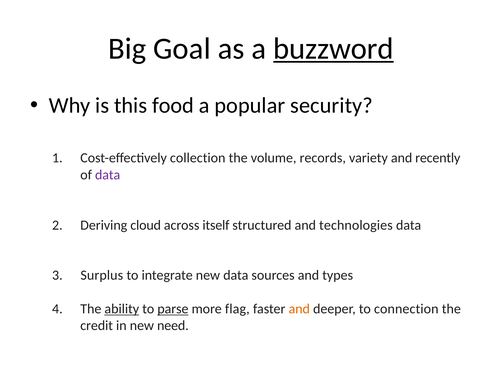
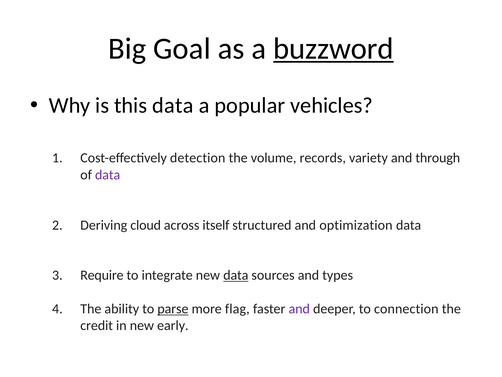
this food: food -> data
security: security -> vehicles
collection: collection -> detection
recently: recently -> through
technologies: technologies -> optimization
Surplus: Surplus -> Require
data at (236, 275) underline: none -> present
ability underline: present -> none
and at (299, 309) colour: orange -> purple
need: need -> early
